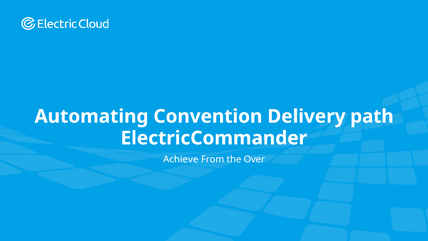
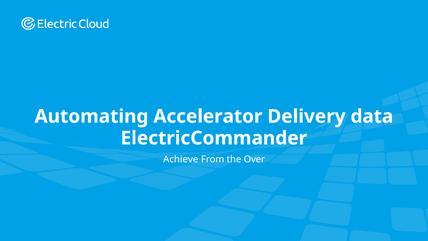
Convention: Convention -> Accelerator
path: path -> data
